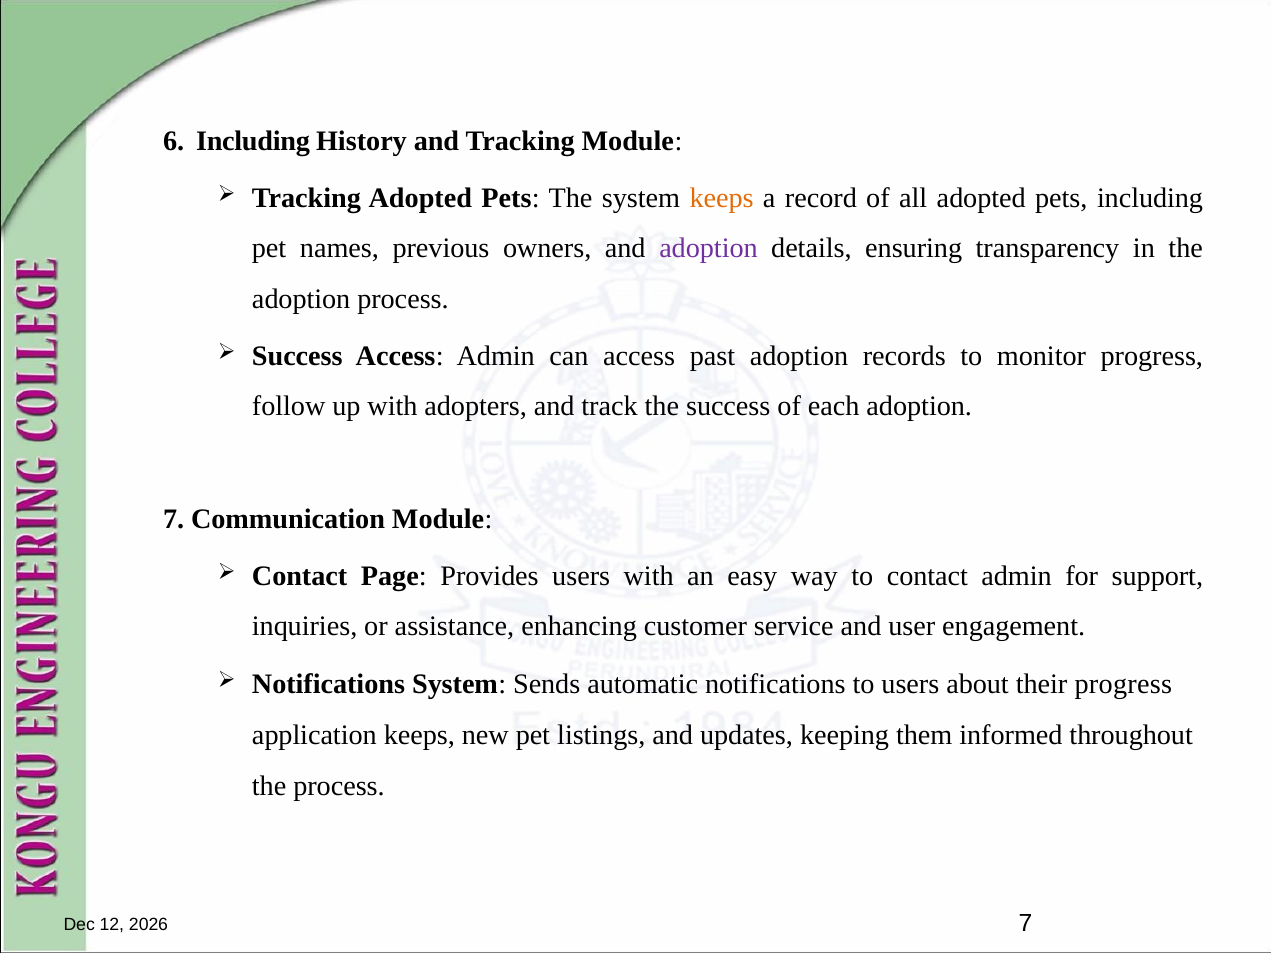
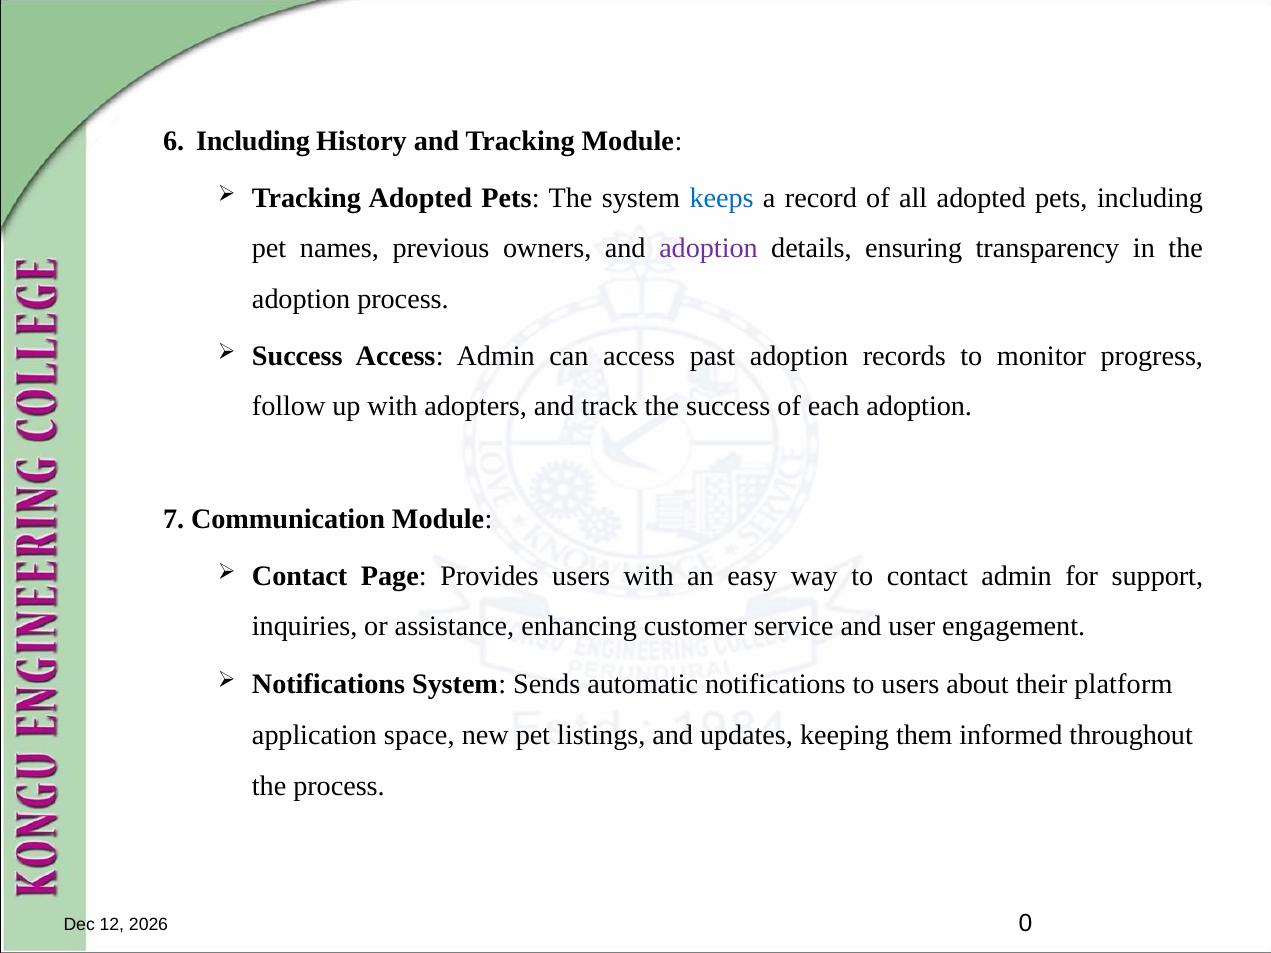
keeps at (722, 198) colour: orange -> blue
their progress: progress -> platform
application keeps: keeps -> space
7 at (1026, 923): 7 -> 0
